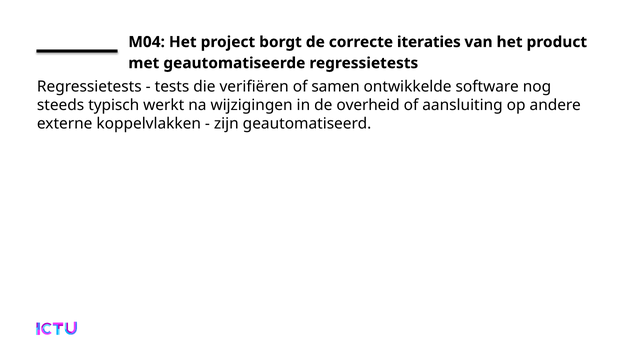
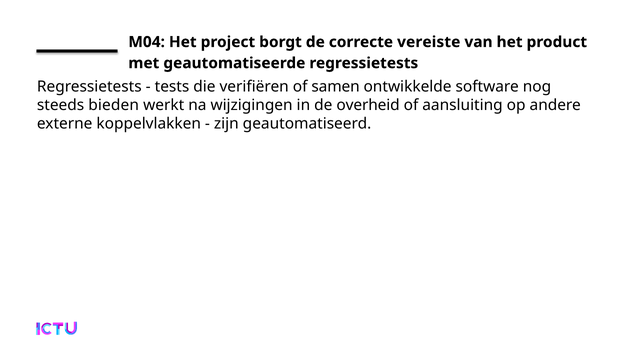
iteraties: iteraties -> vereiste
typisch: typisch -> bieden
